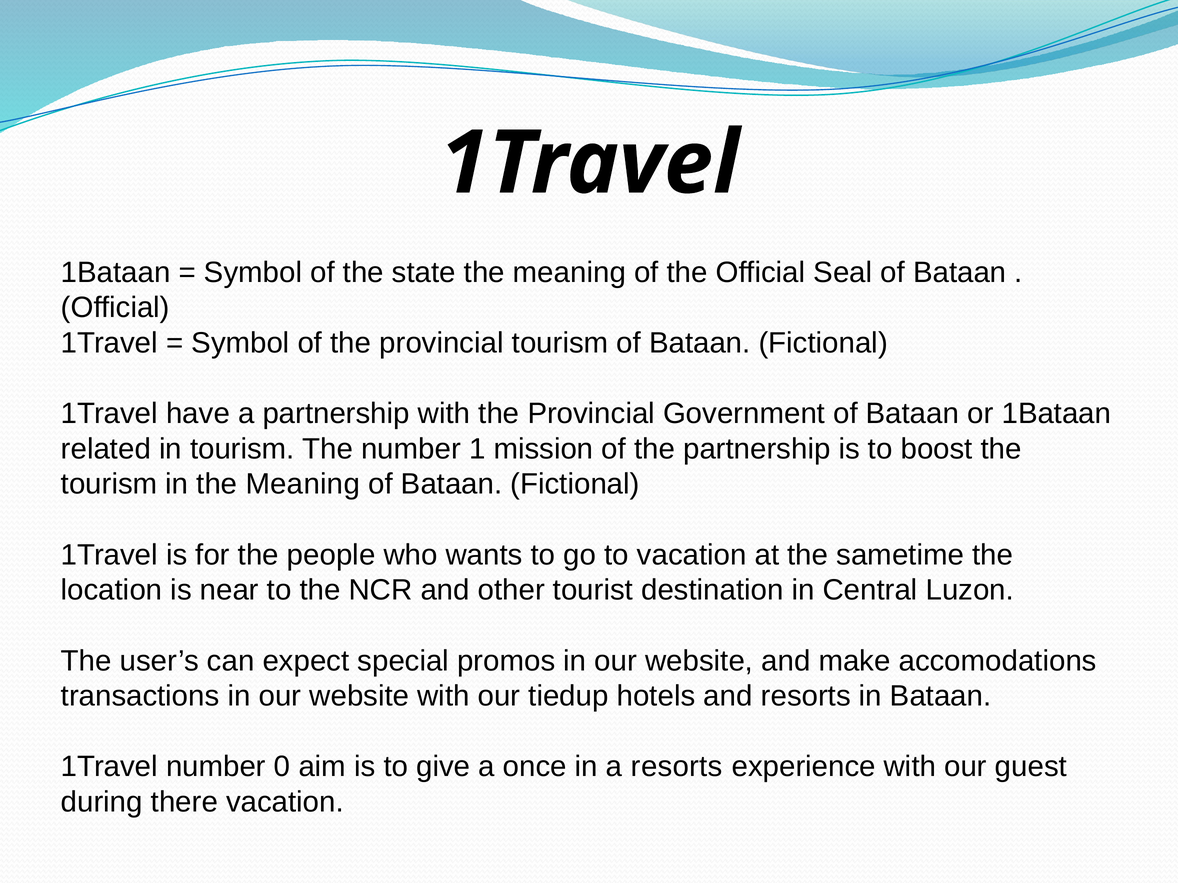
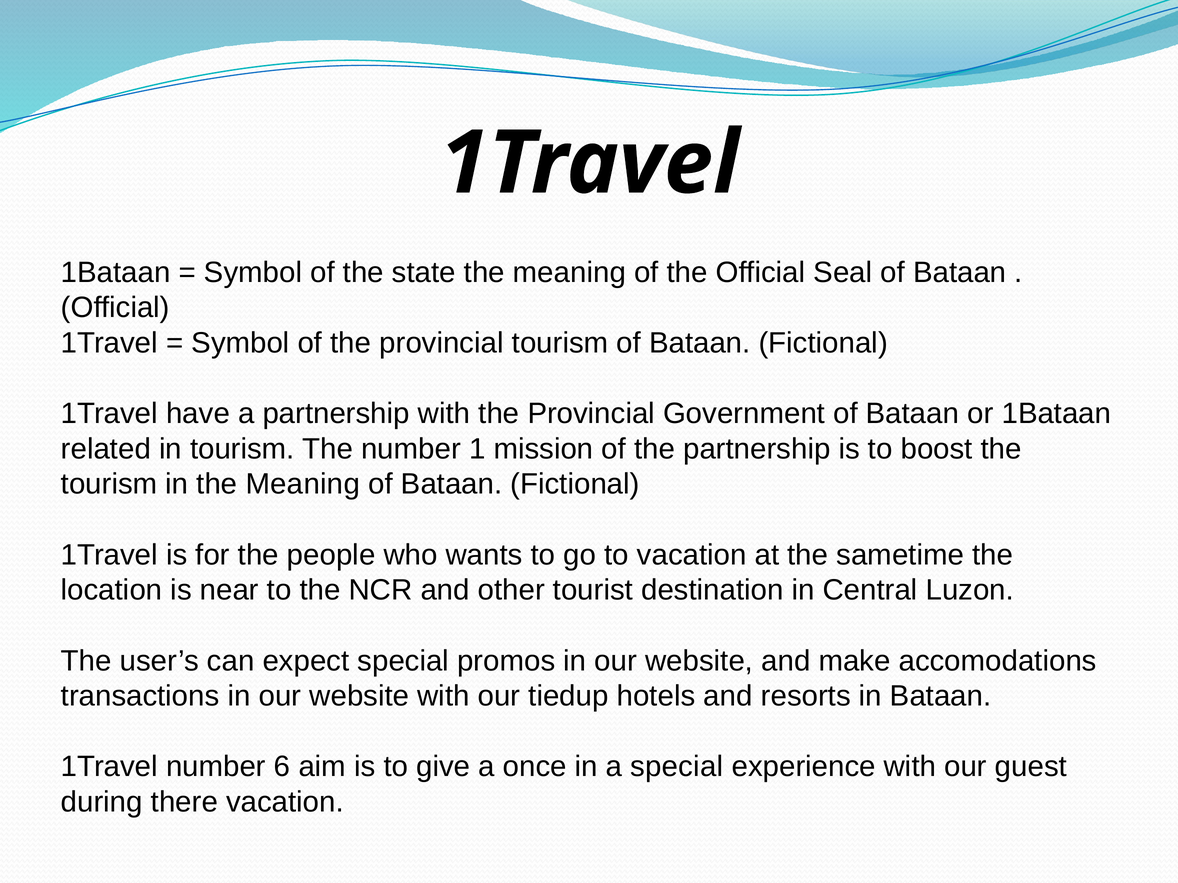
0: 0 -> 6
a resorts: resorts -> special
